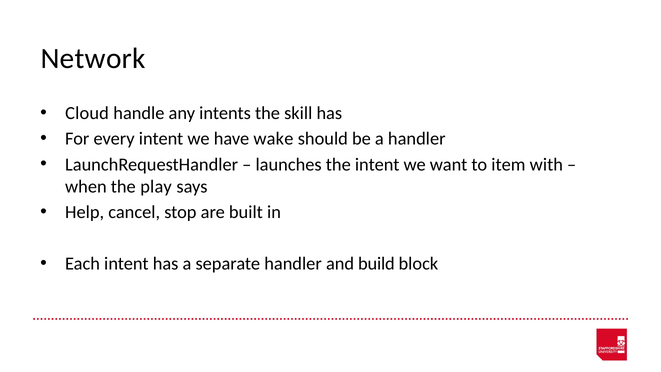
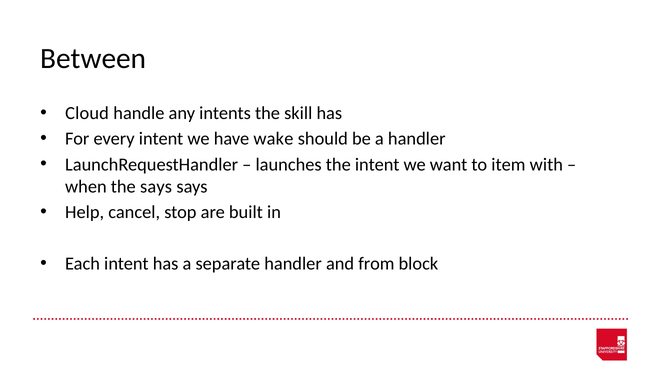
Network: Network -> Between
the play: play -> says
build: build -> from
